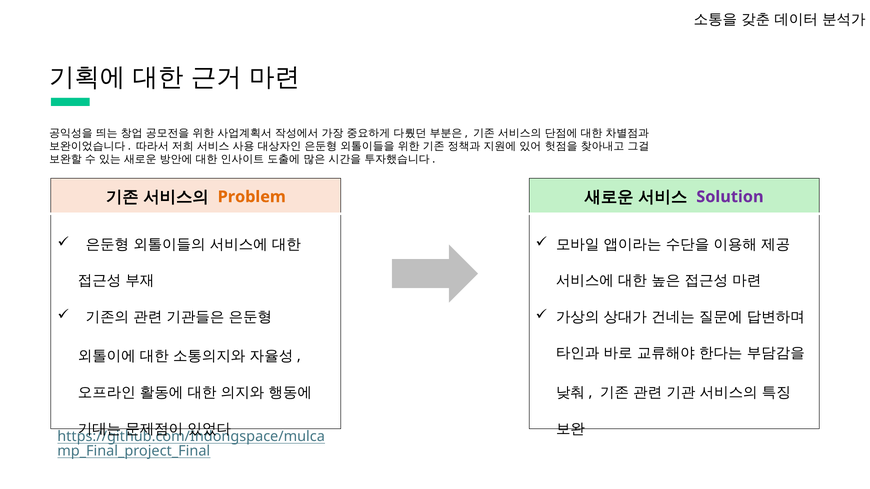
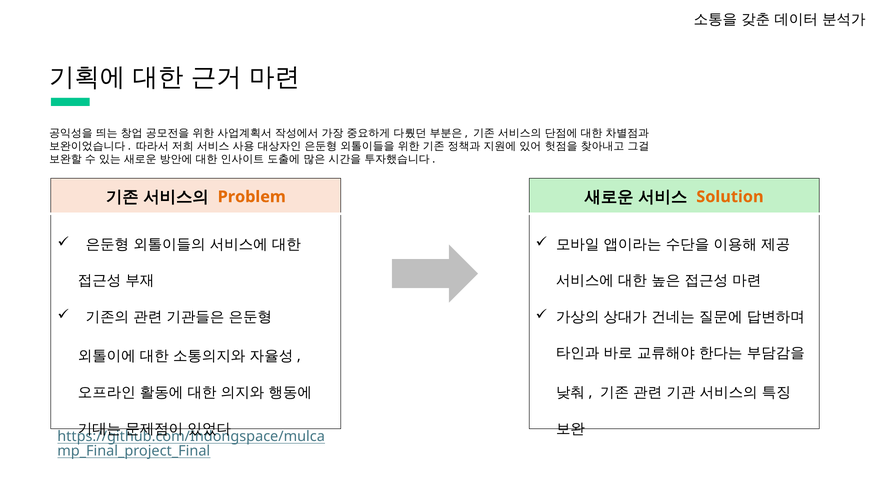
Solution colour: purple -> orange
